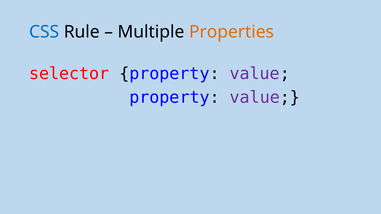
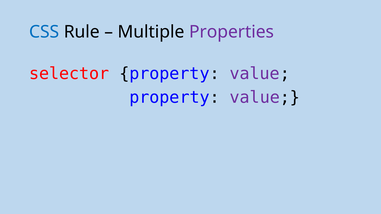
Properties colour: orange -> purple
